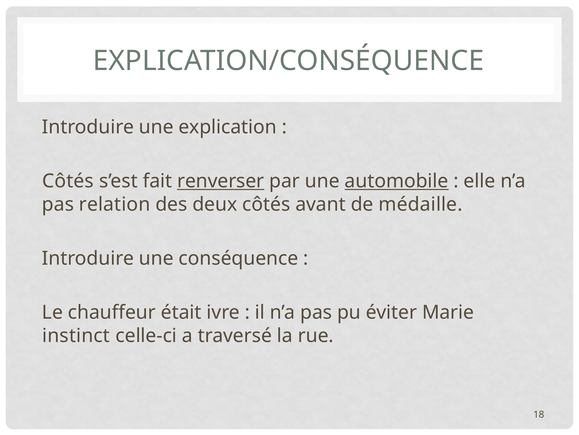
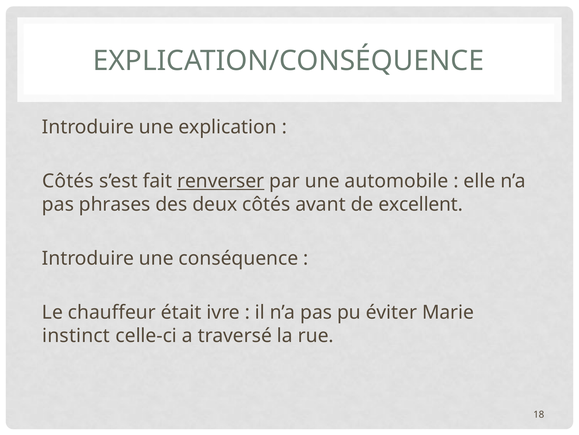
automobile underline: present -> none
relation: relation -> phrases
médaille: médaille -> excellent
